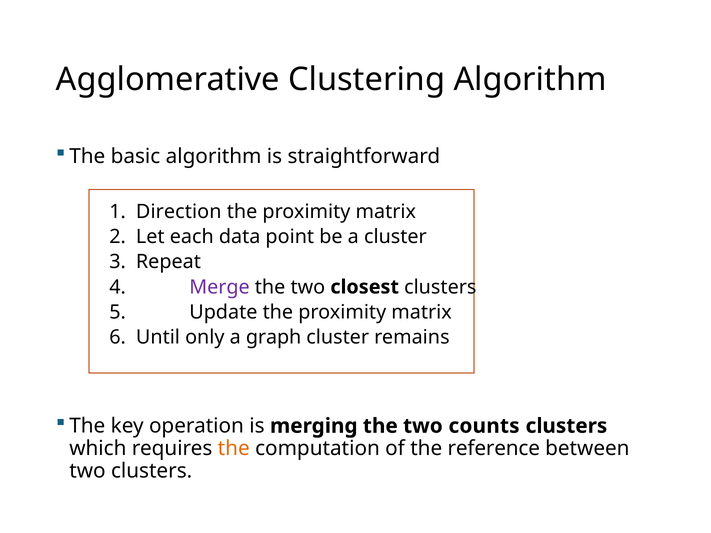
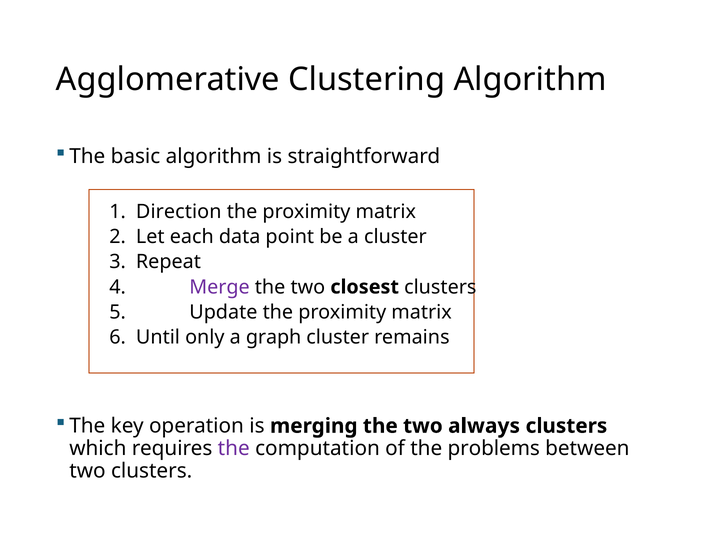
counts: counts -> always
the at (234, 449) colour: orange -> purple
reference: reference -> problems
